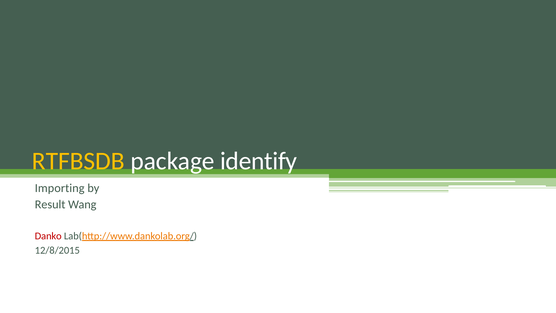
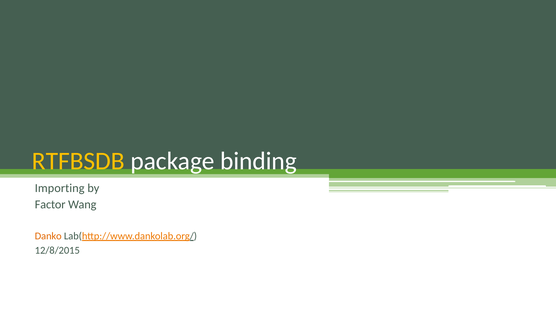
identify: identify -> binding
Result: Result -> Factor
Danko colour: red -> orange
